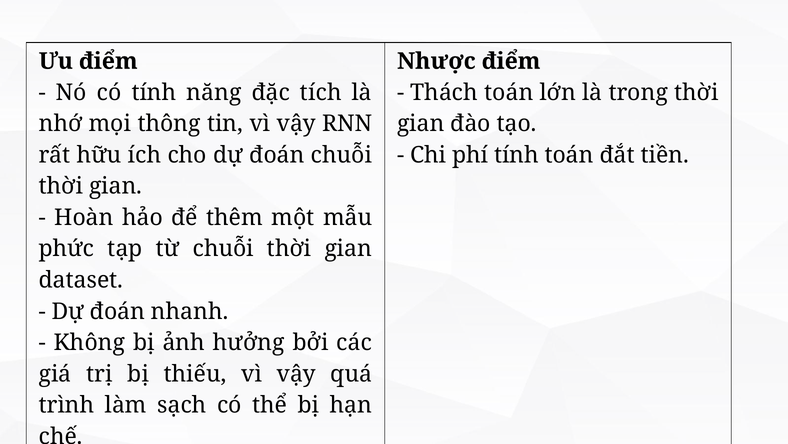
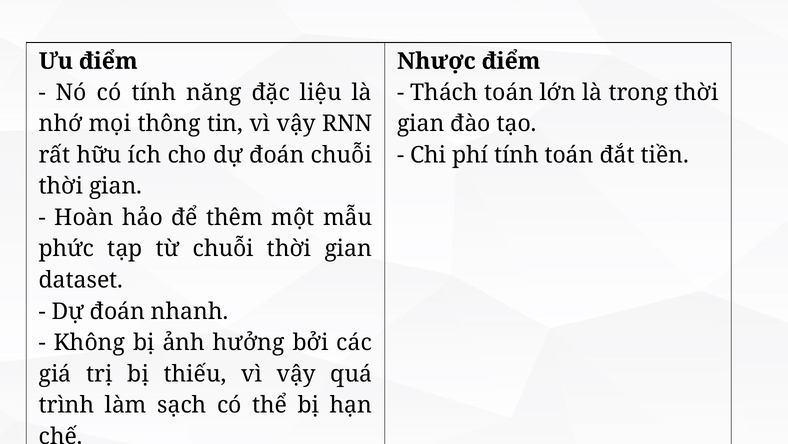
tích: tích -> liệu
